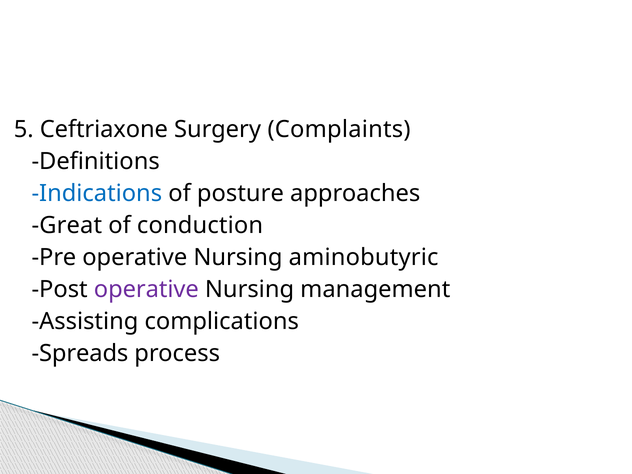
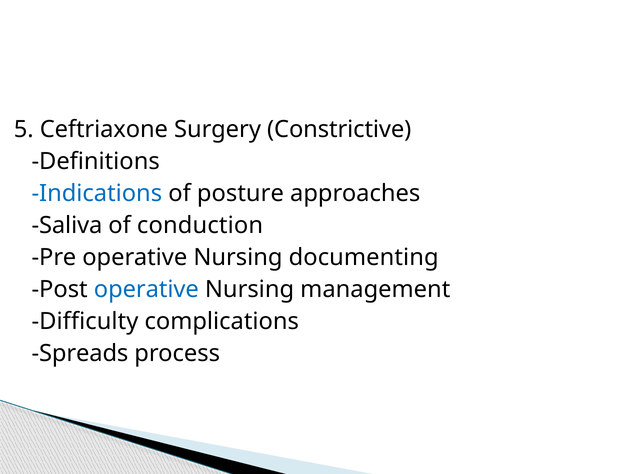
Complaints: Complaints -> Constrictive
Great: Great -> Saliva
aminobutyric: aminobutyric -> documenting
operative at (146, 289) colour: purple -> blue
Assisting: Assisting -> Difficulty
